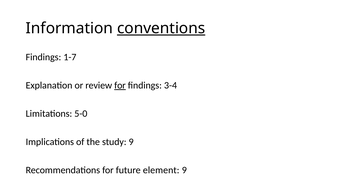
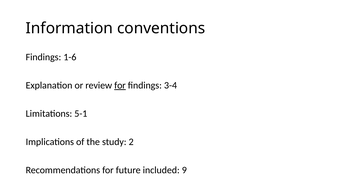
conventions underline: present -> none
1-7: 1-7 -> 1-6
5-0: 5-0 -> 5-1
study 9: 9 -> 2
element: element -> included
